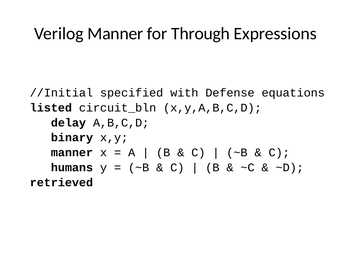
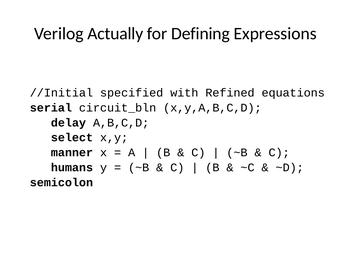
Verilog Manner: Manner -> Actually
Through: Through -> Defining
Defense: Defense -> Refined
listed: listed -> serial
binary: binary -> select
retrieved: retrieved -> semicolon
